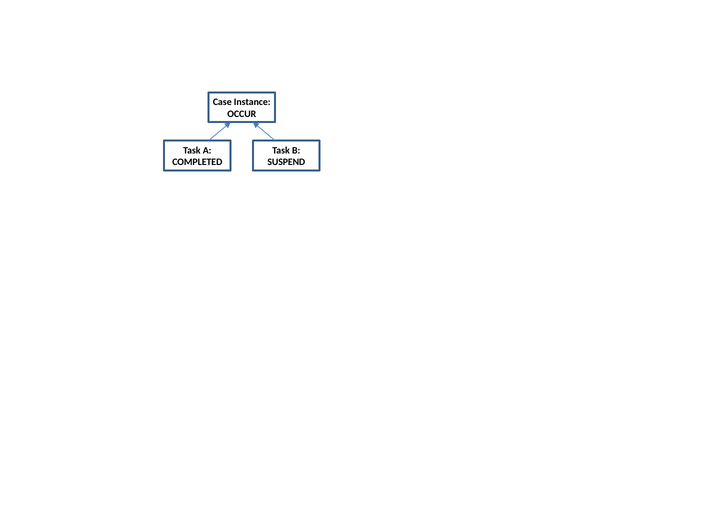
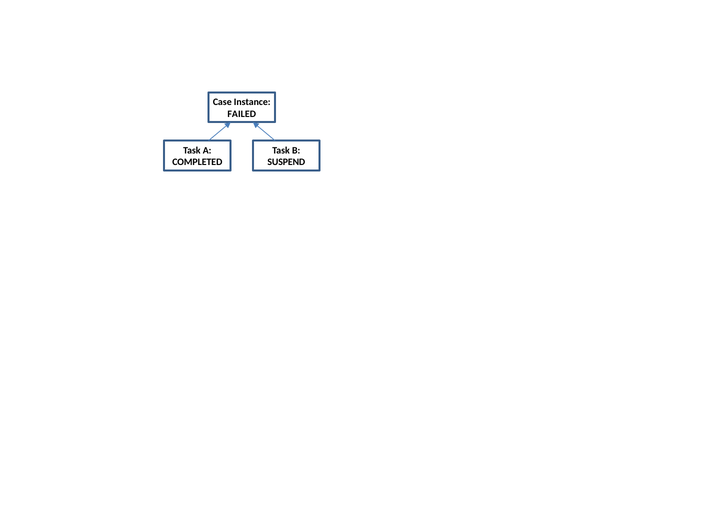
OCCUR: OCCUR -> FAILED
